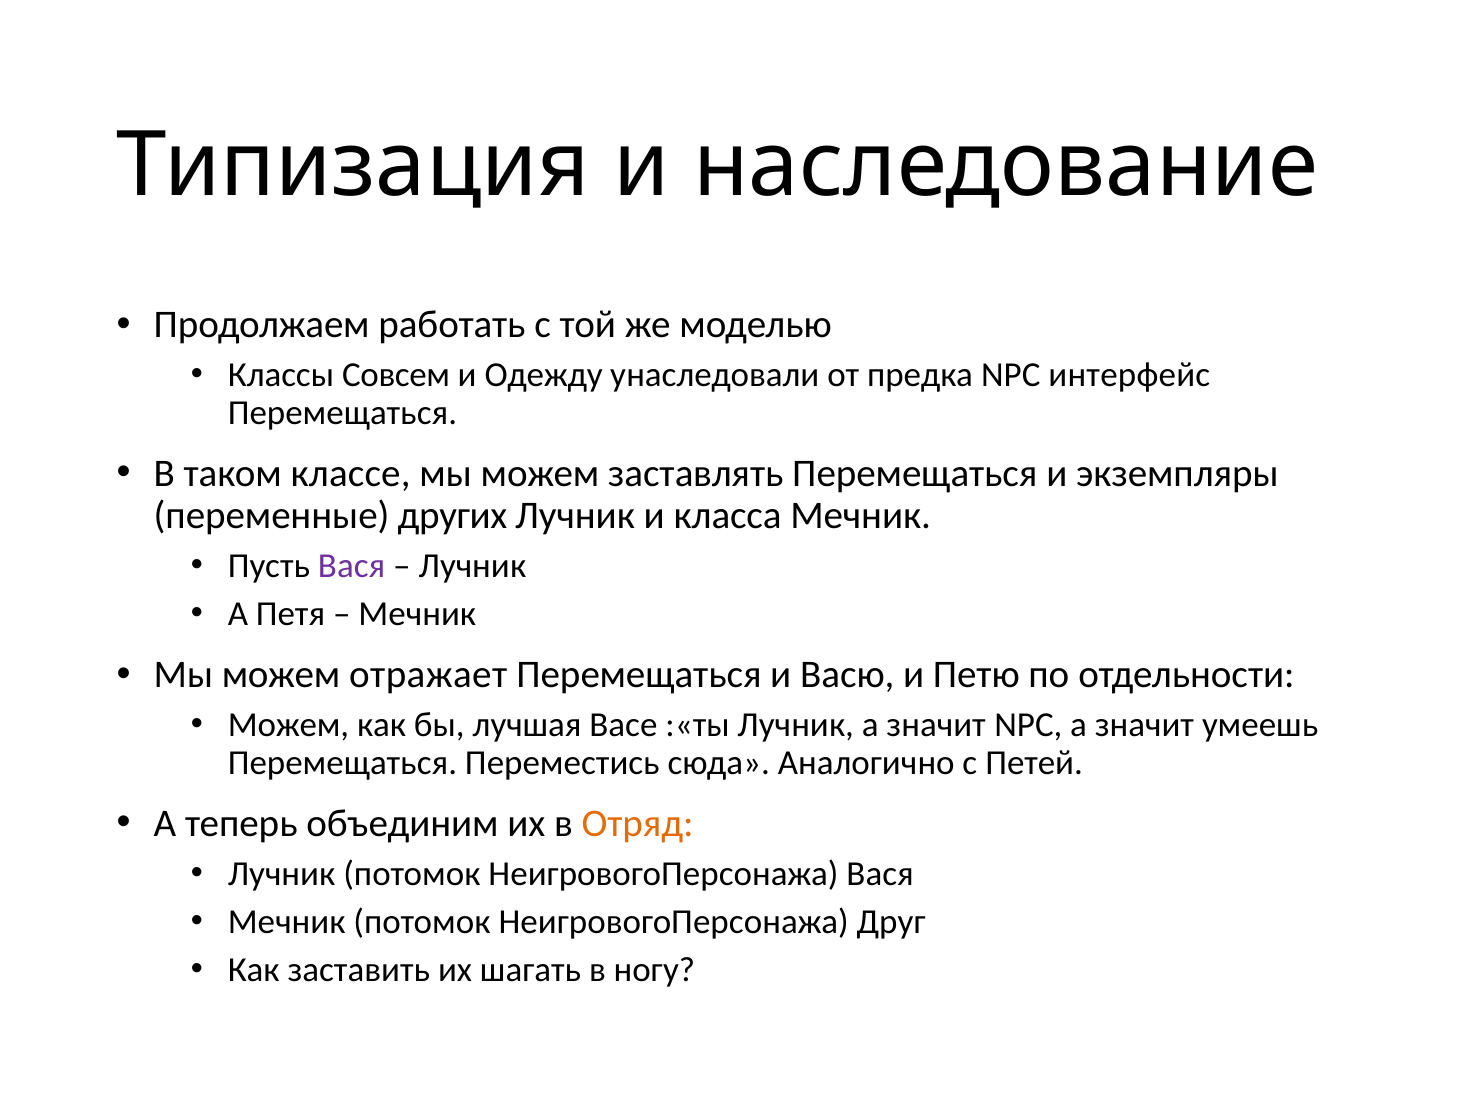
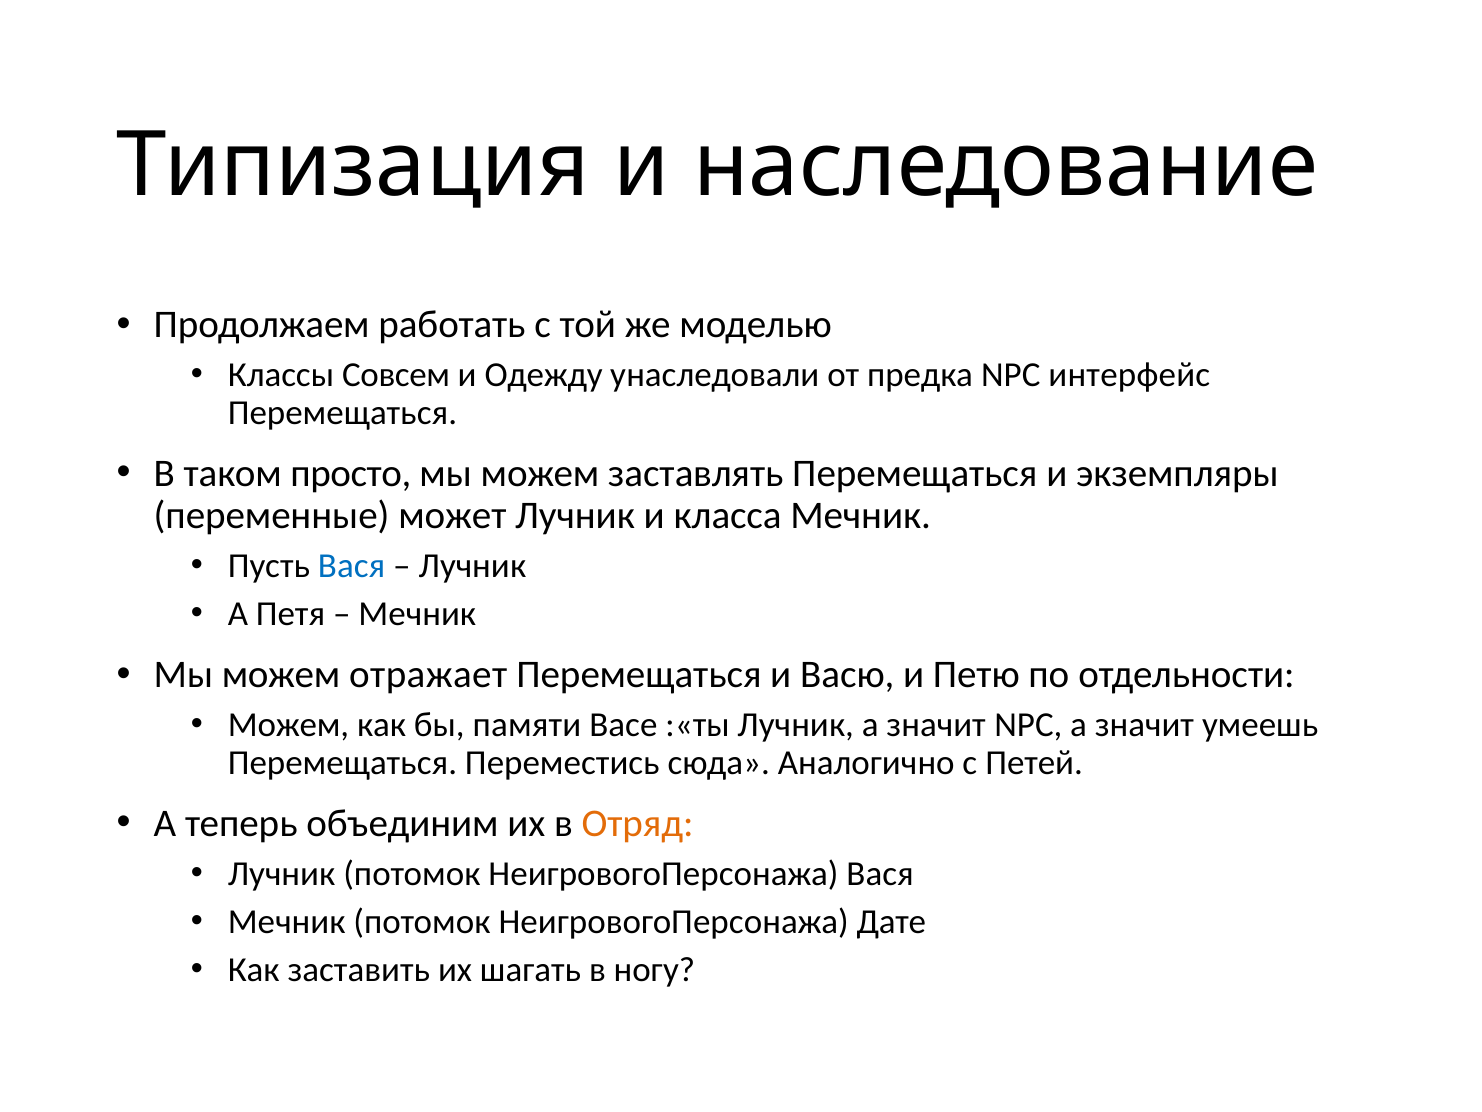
классе: классе -> просто
других: других -> может
Вася at (352, 565) colour: purple -> blue
лучшая: лучшая -> памяти
Друг: Друг -> Дате
